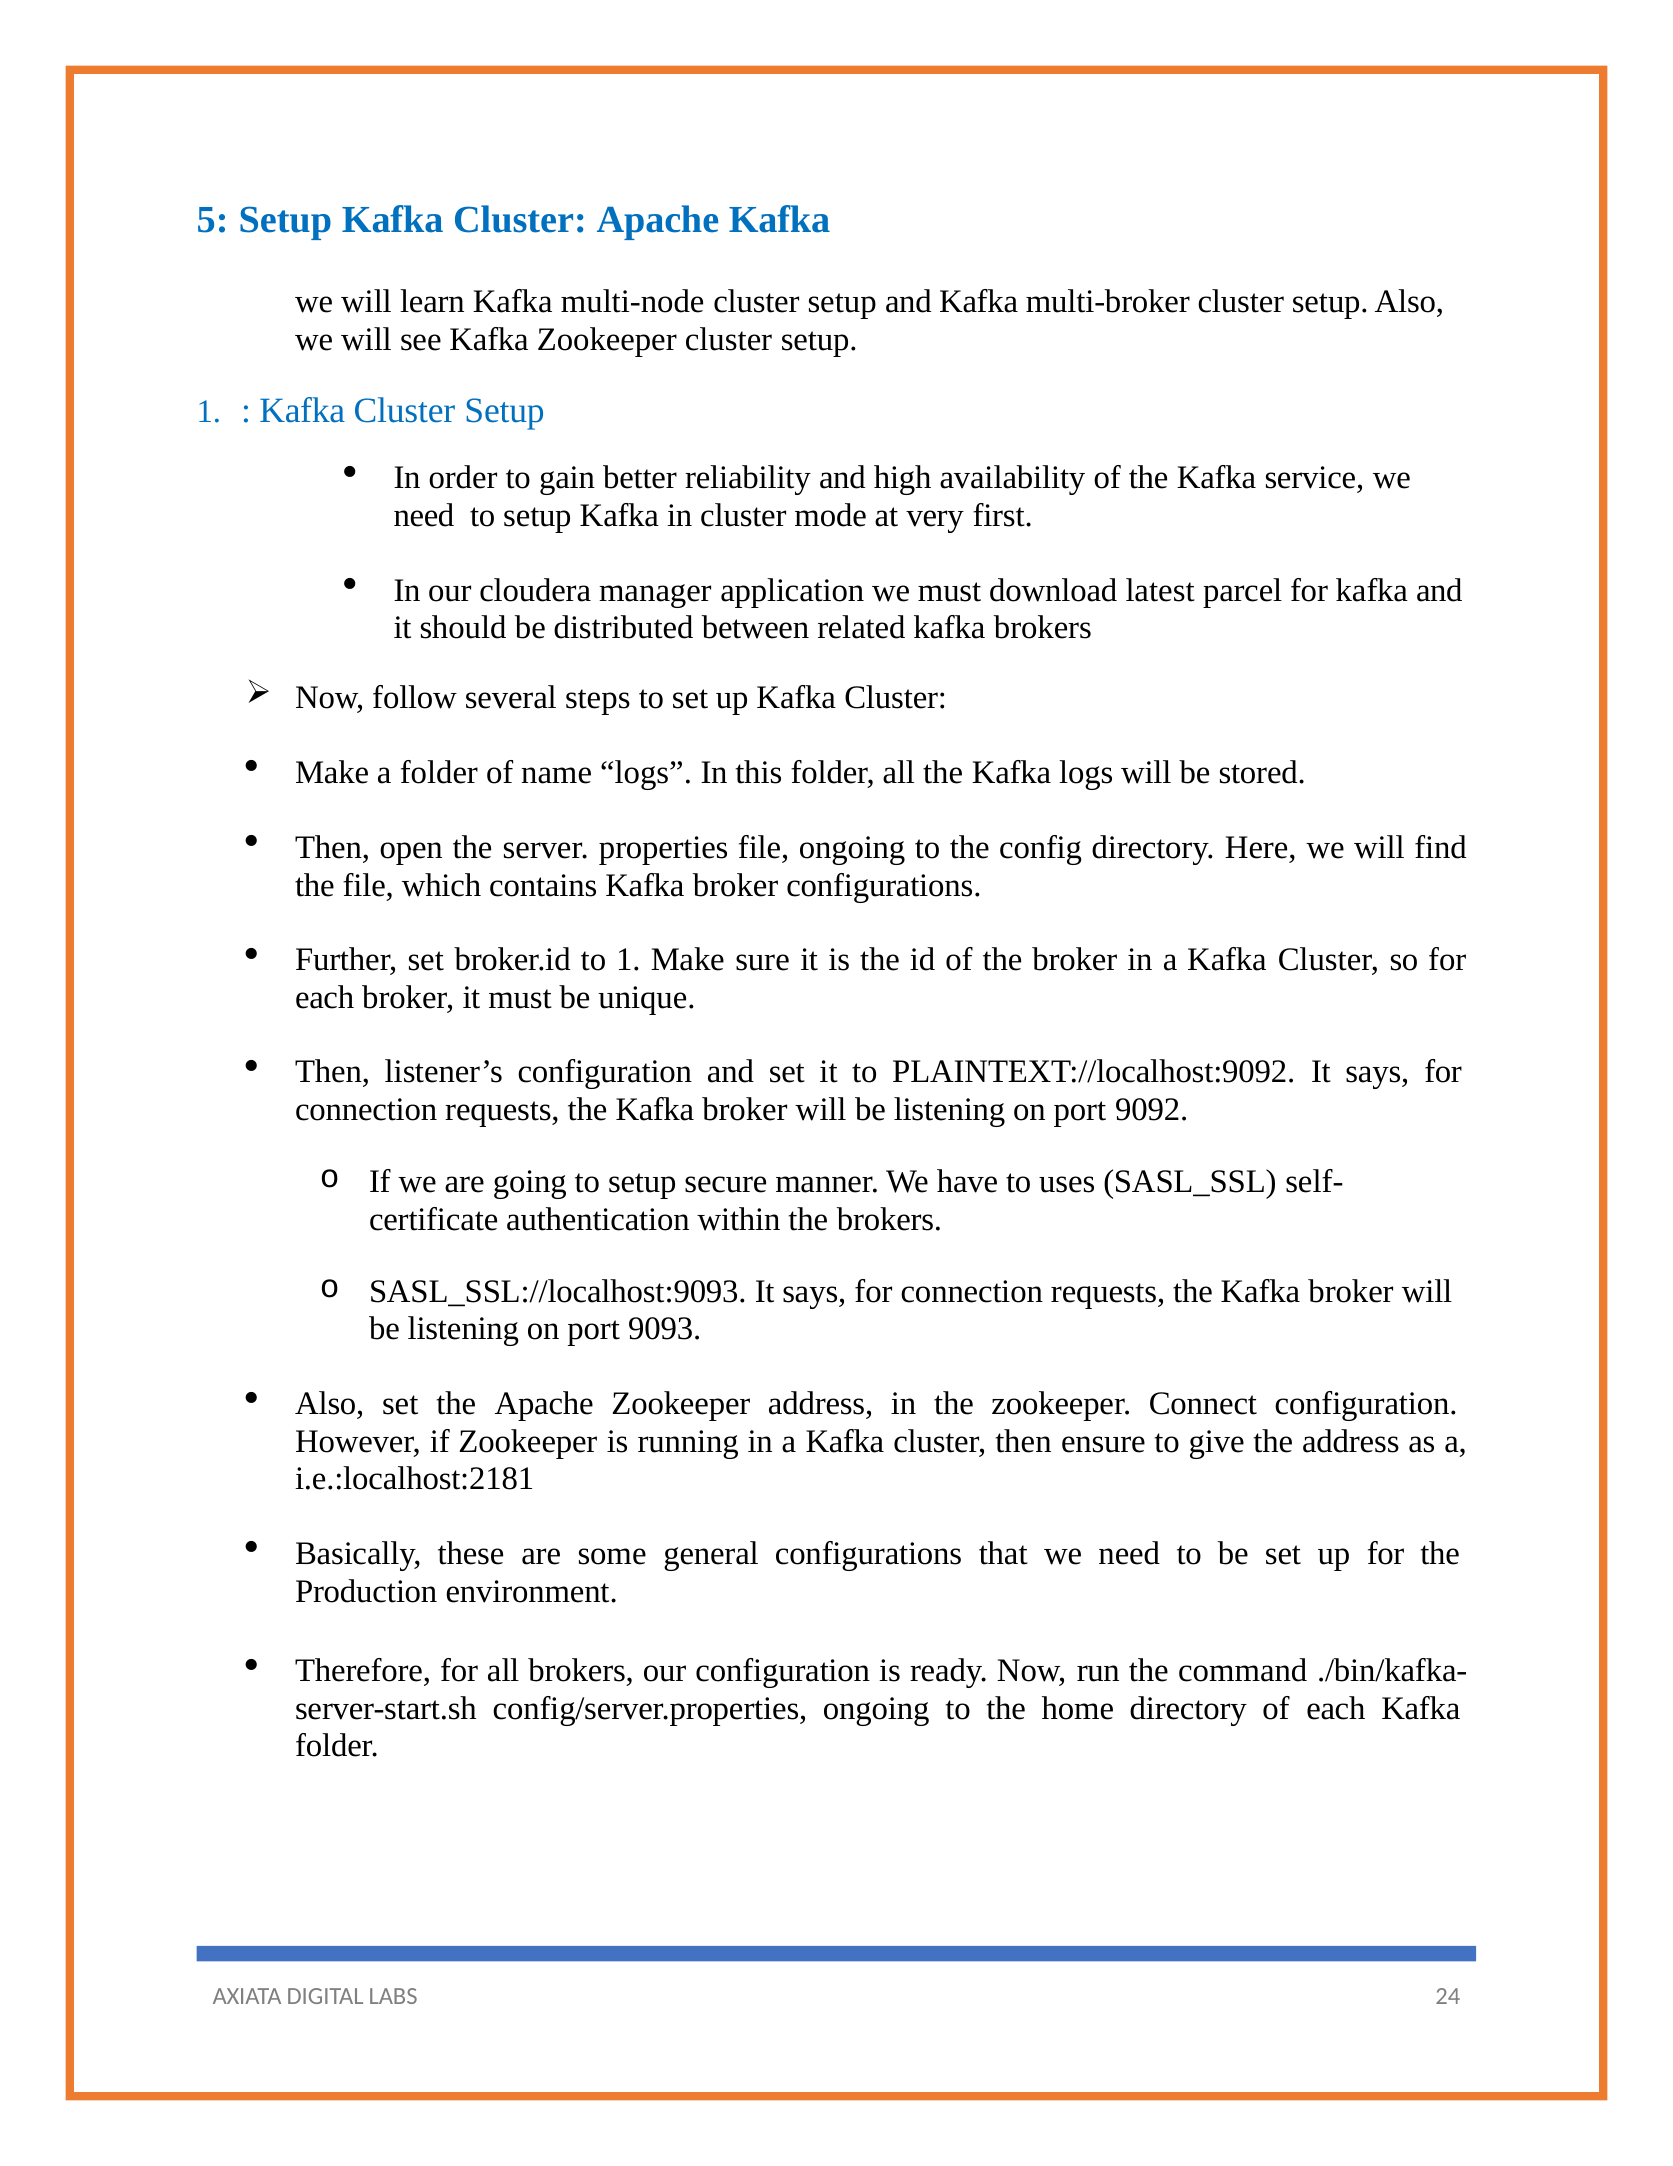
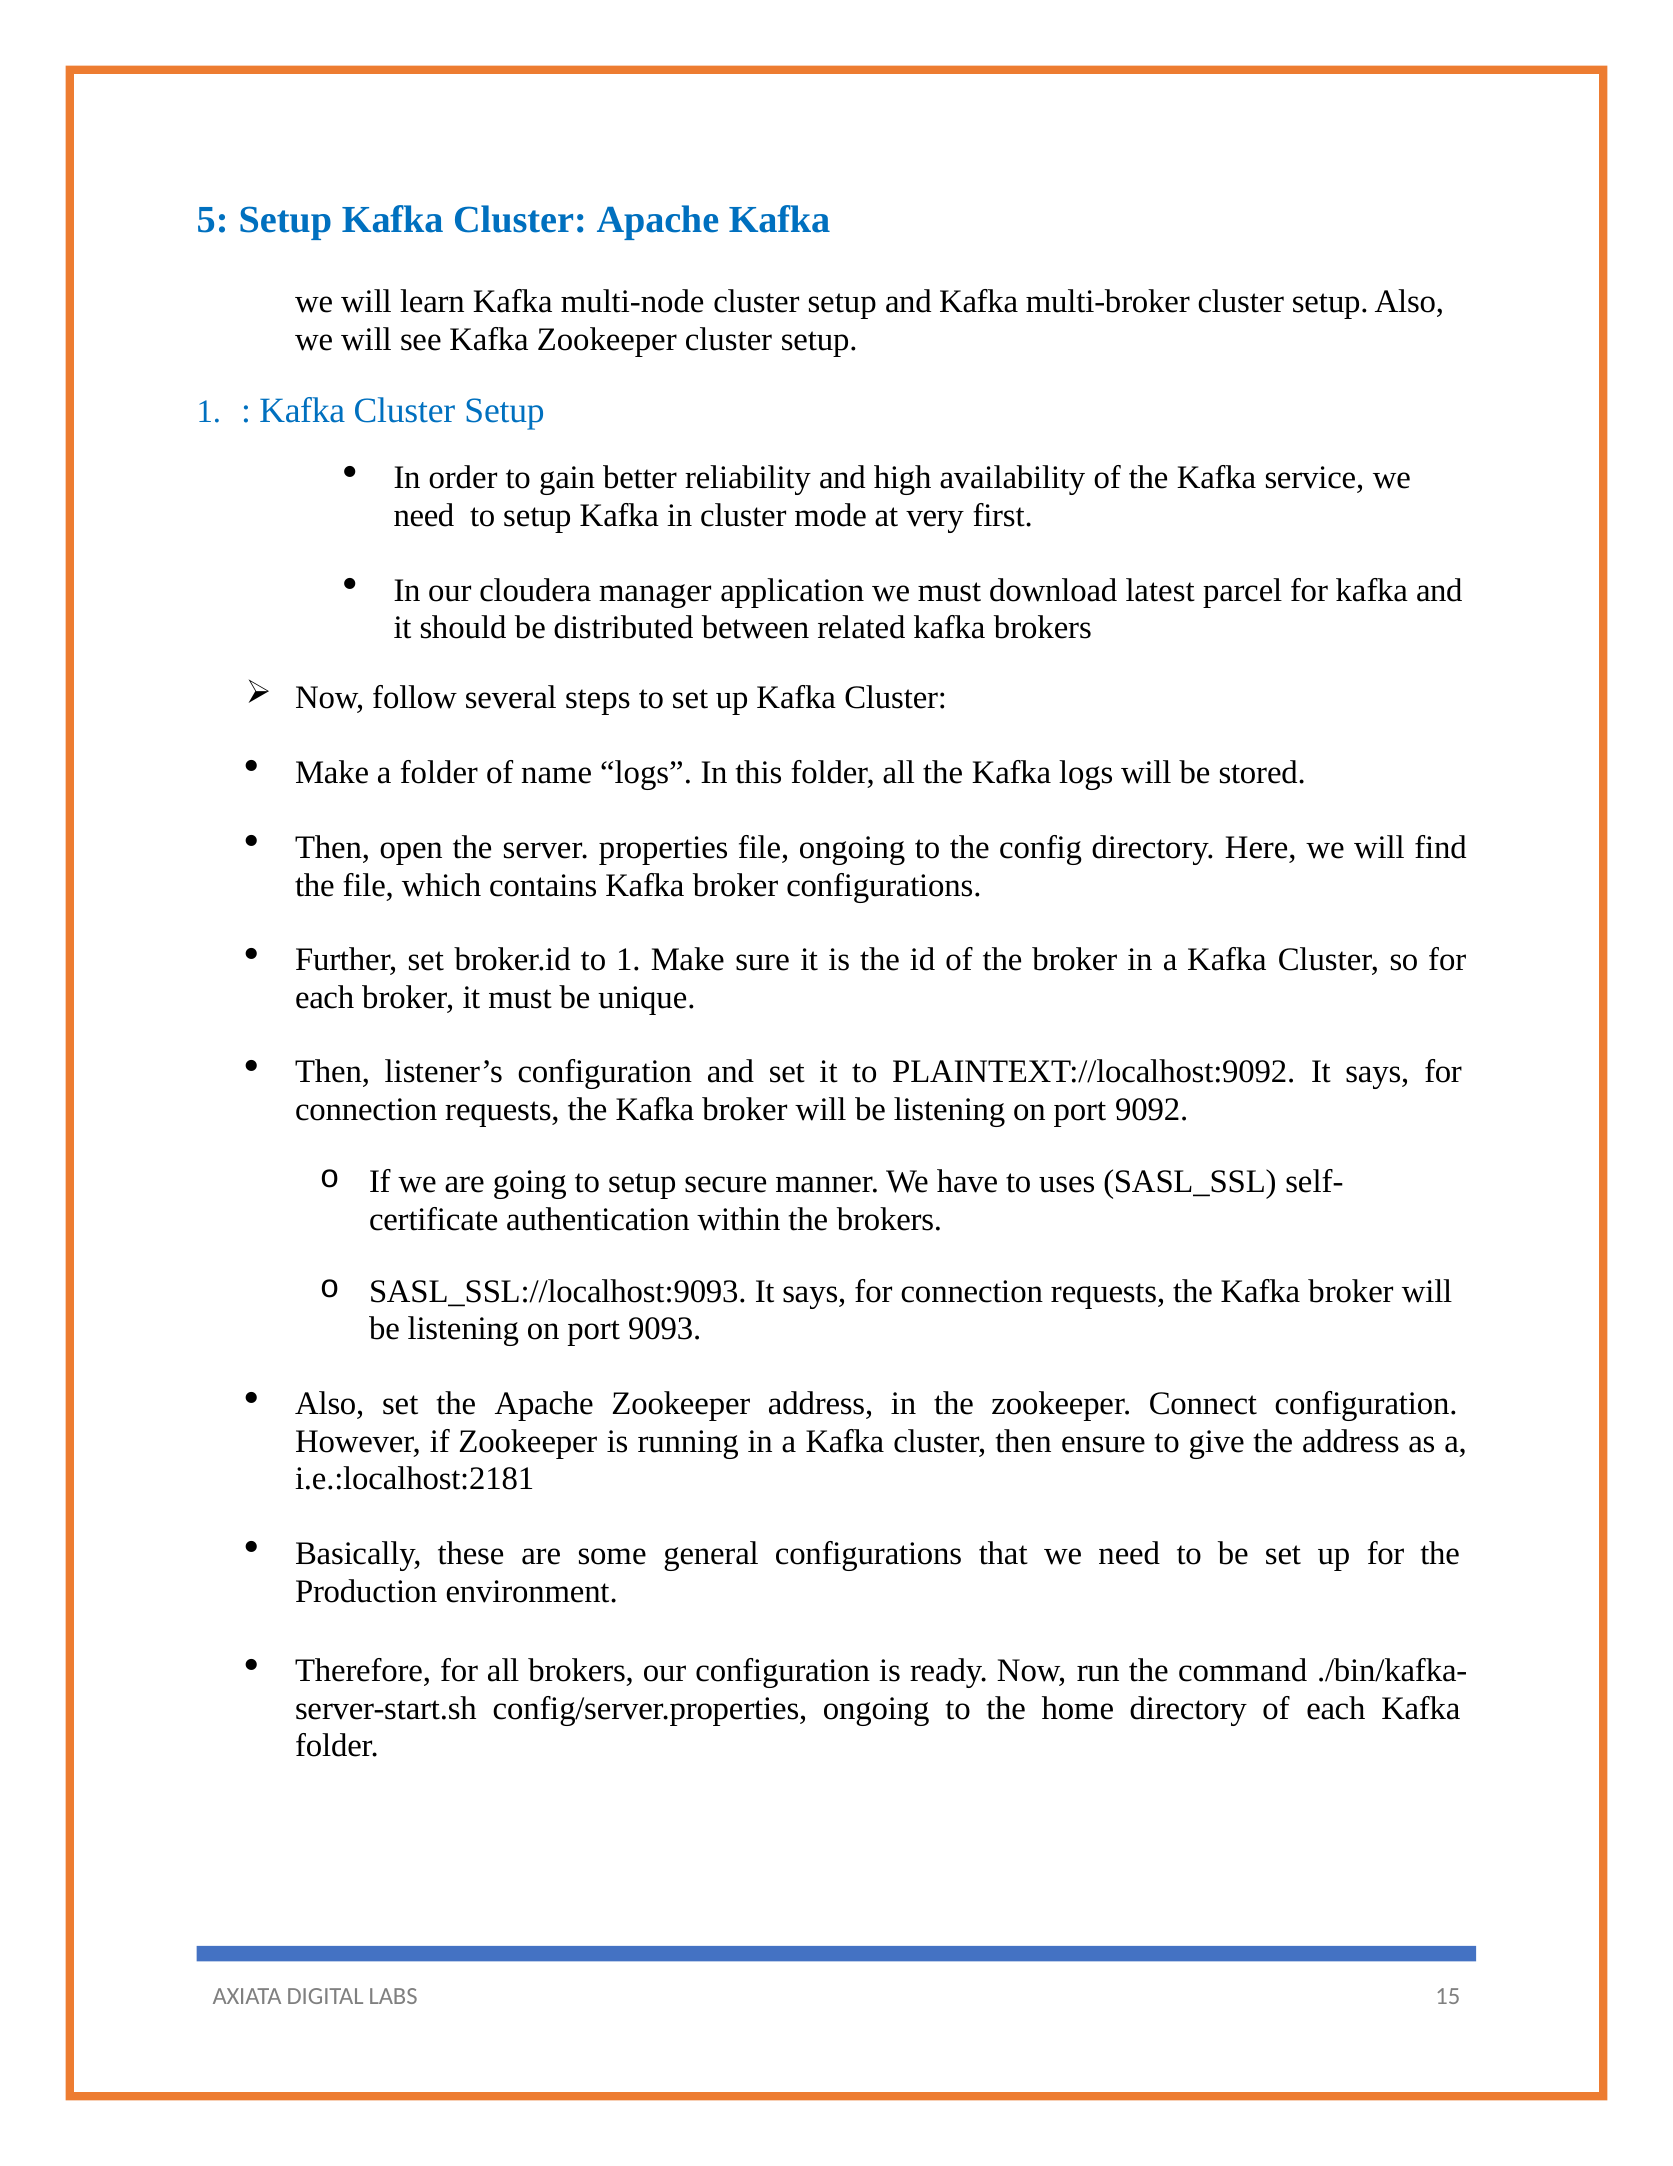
24: 24 -> 15
